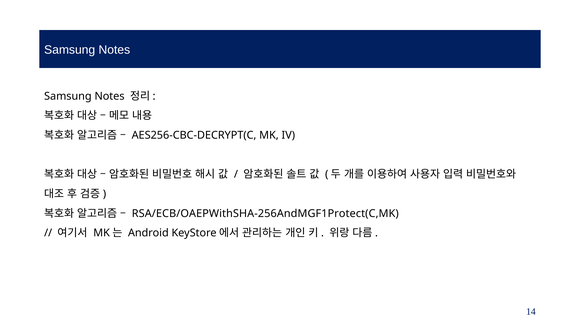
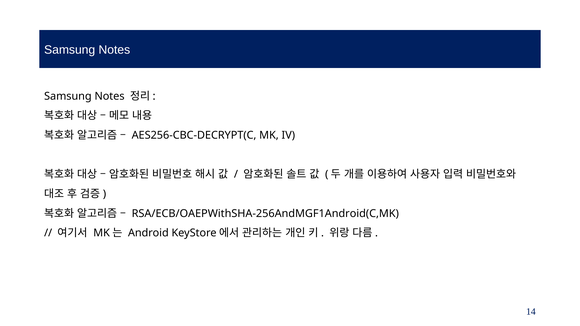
RSA/ECB/OAEPWithSHA-256AndMGF1Protect(C,MK: RSA/ECB/OAEPWithSHA-256AndMGF1Protect(C,MK -> RSA/ECB/OAEPWithSHA-256AndMGF1Android(C,MK
